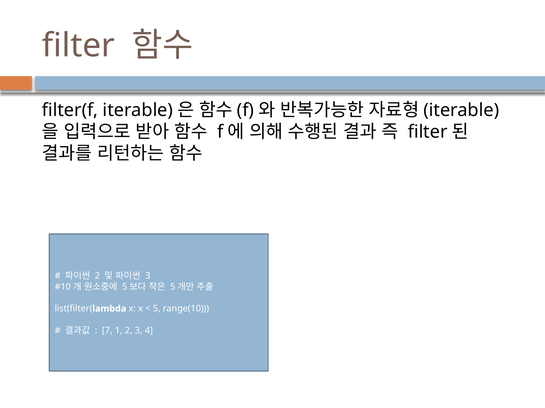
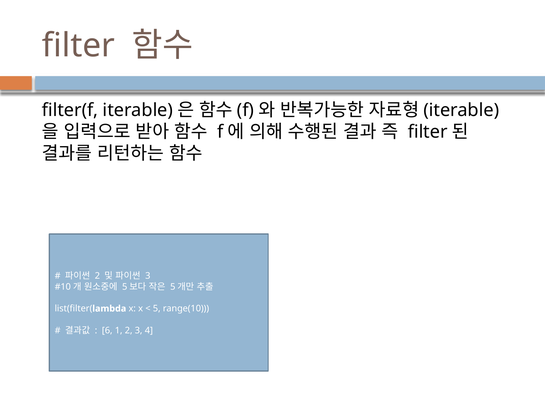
7: 7 -> 6
